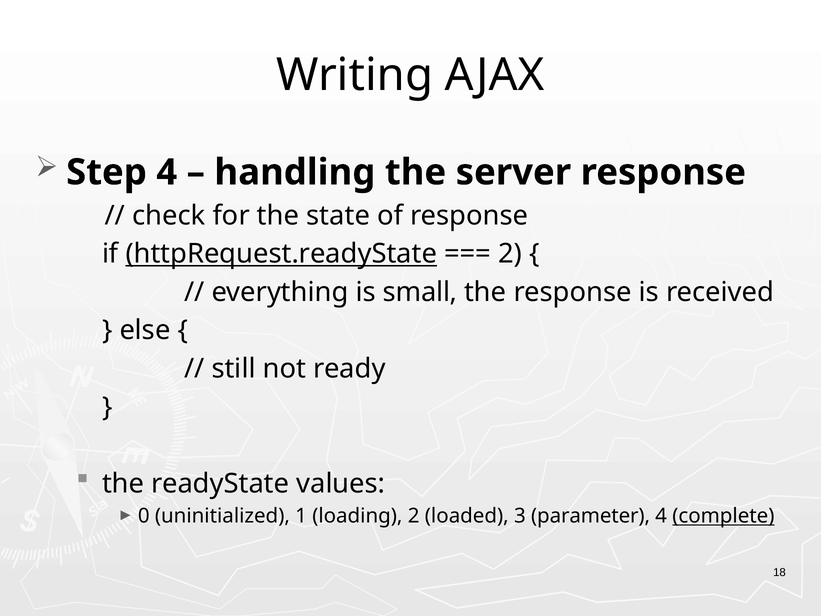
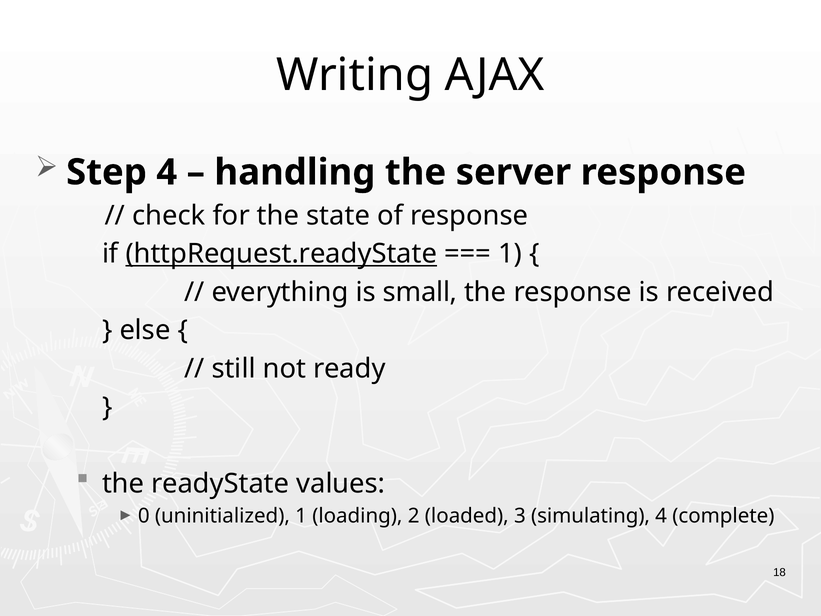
2 at (510, 254): 2 -> 1
parameter: parameter -> simulating
complete underline: present -> none
